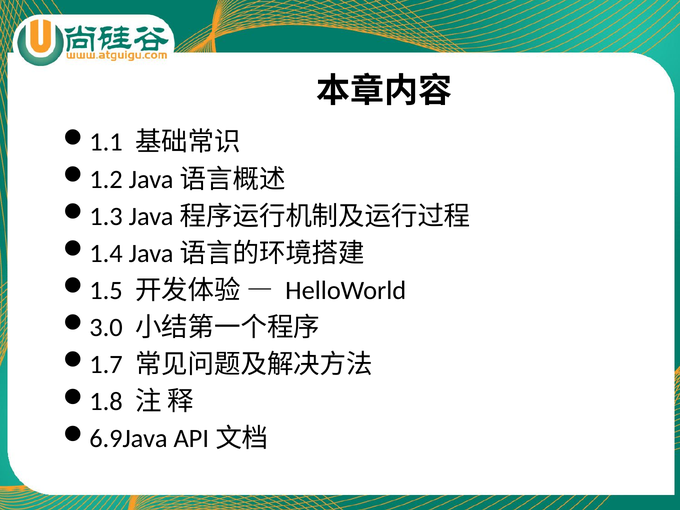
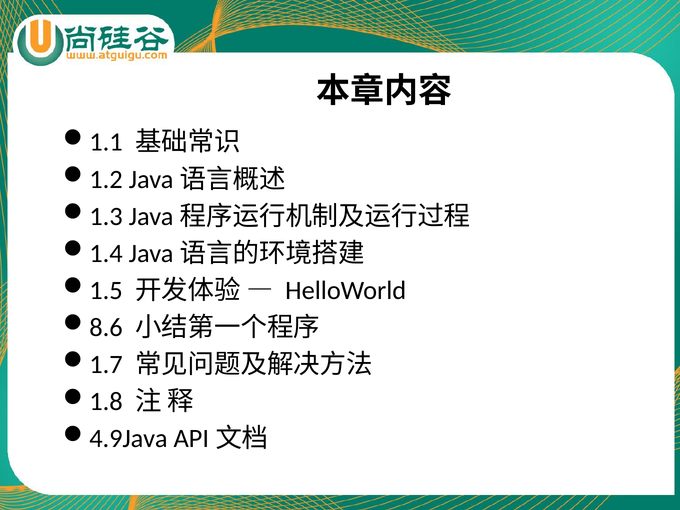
3.0: 3.0 -> 8.6
6.9Java: 6.9Java -> 4.9Java
